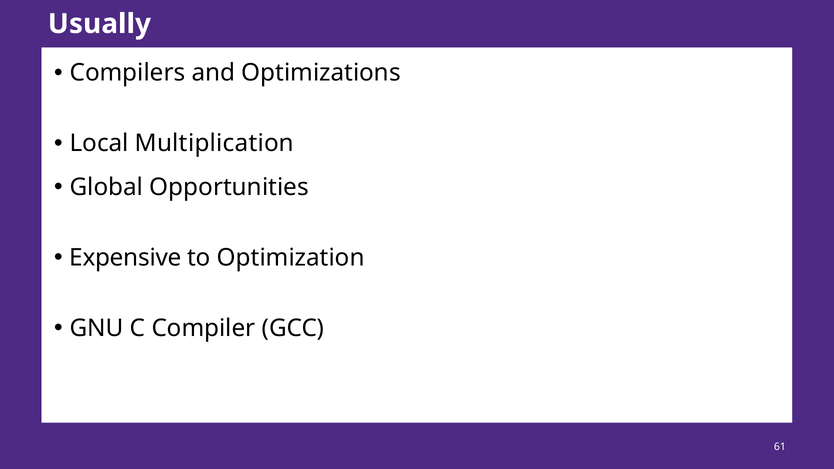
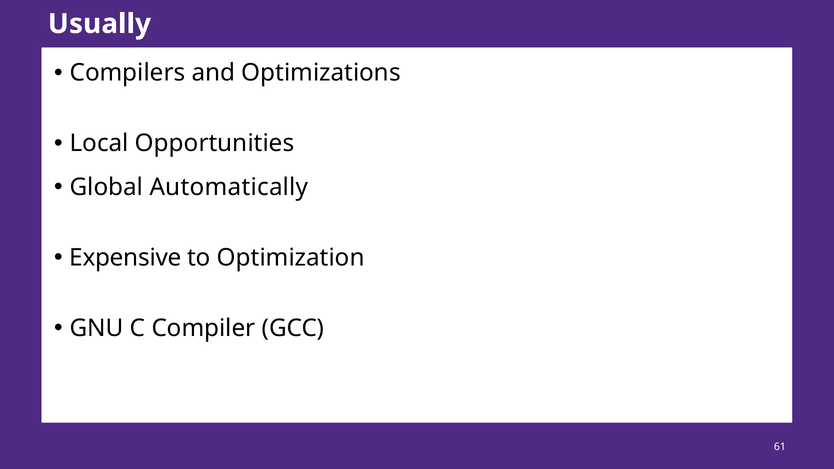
Multiplication: Multiplication -> Opportunities
Opportunities: Opportunities -> Automatically
